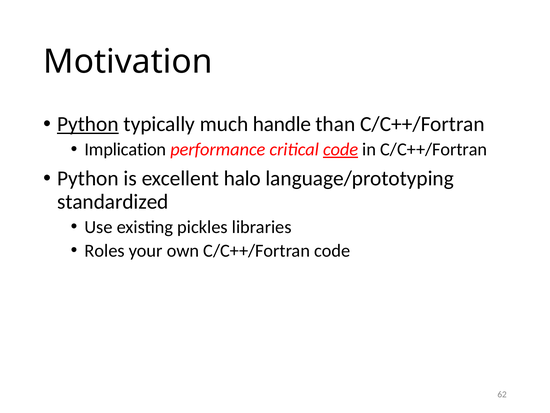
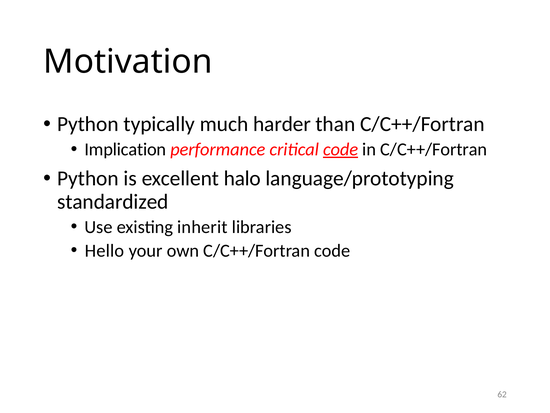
Python at (88, 124) underline: present -> none
handle: handle -> harder
pickles: pickles -> inherit
Roles: Roles -> Hello
